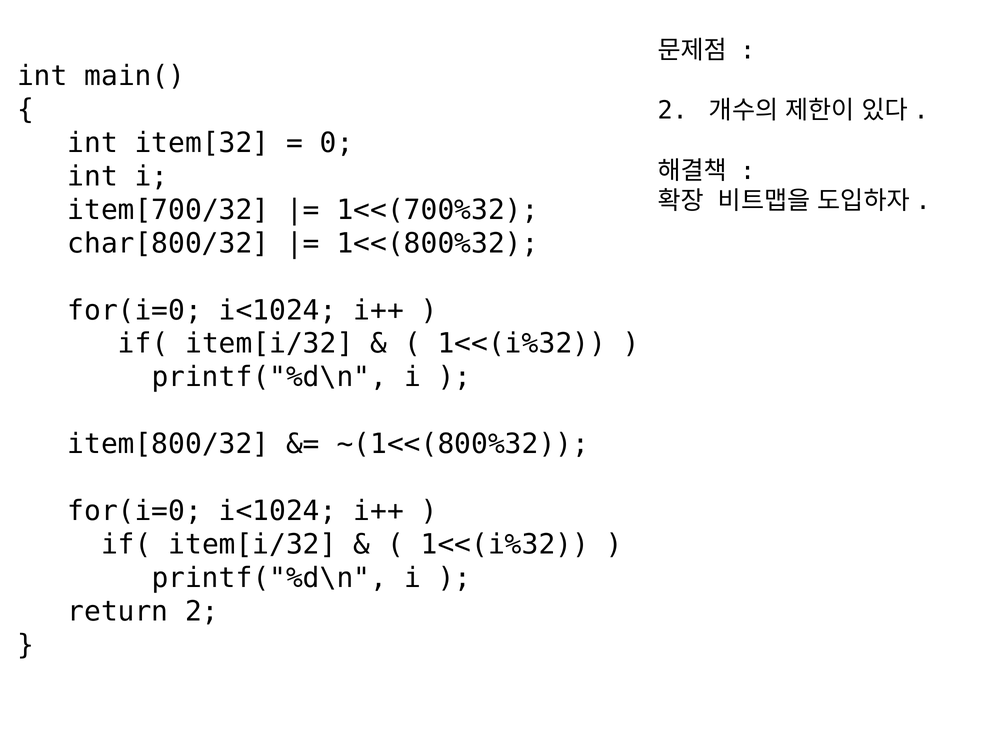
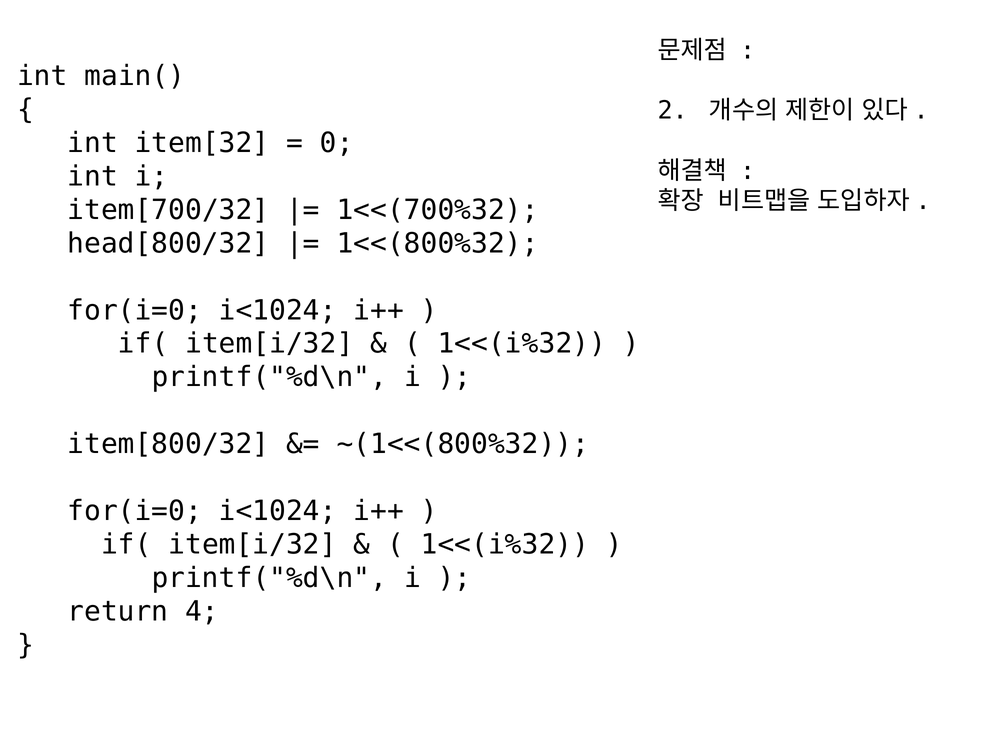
char[800/32: char[800/32 -> head[800/32
return 2: 2 -> 4
